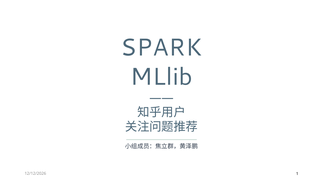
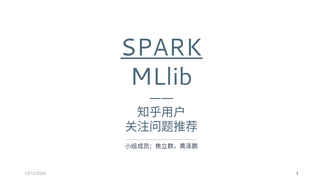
SPARK underline: none -> present
